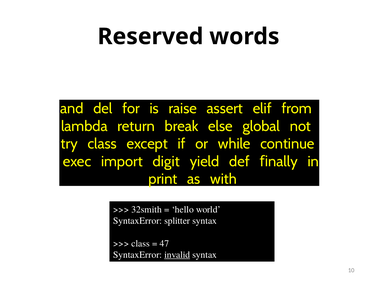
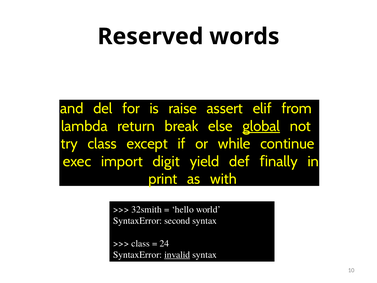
global underline: none -> present
splitter: splitter -> second
47: 47 -> 24
